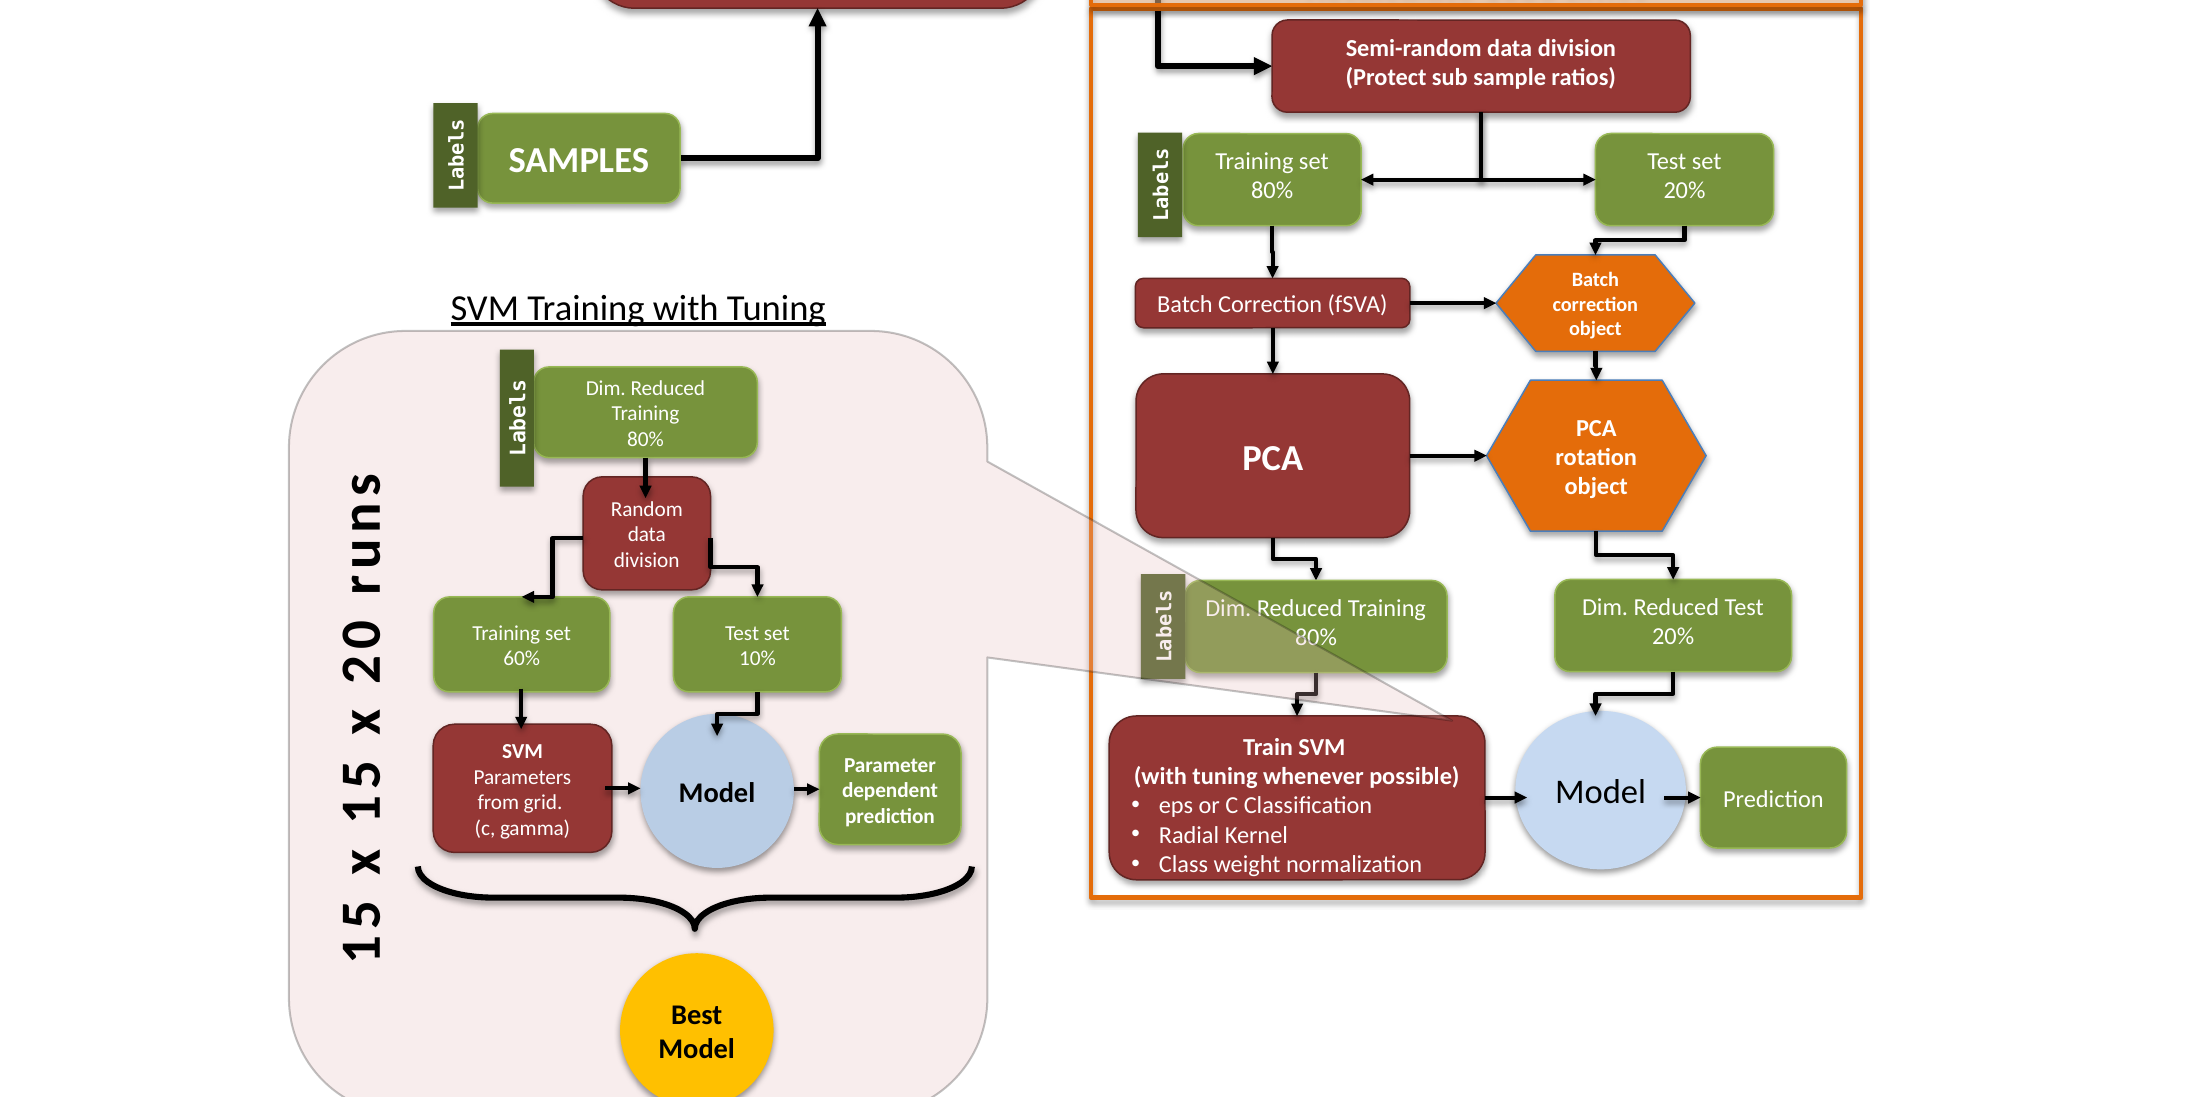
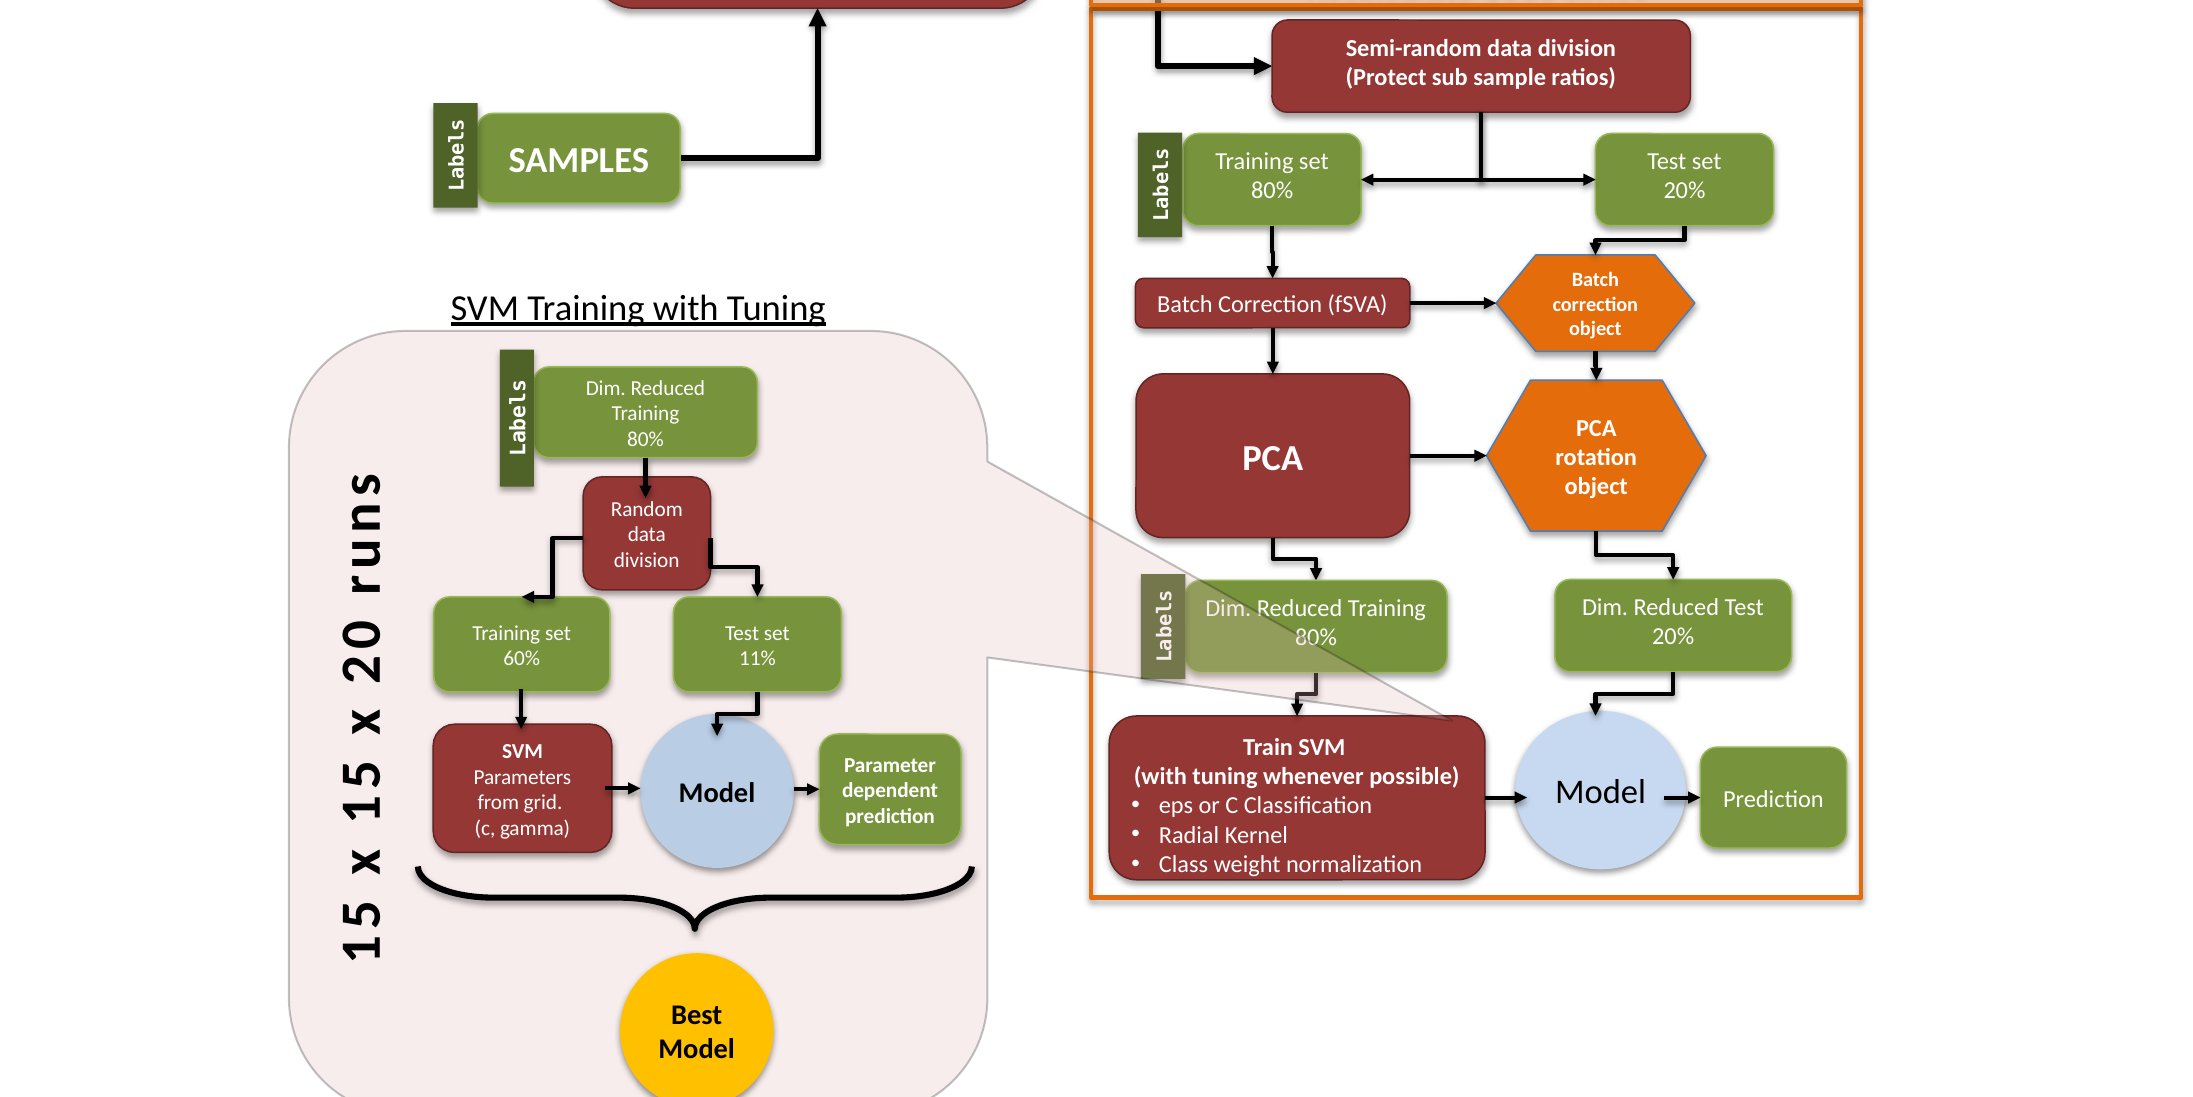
10%: 10% -> 11%
